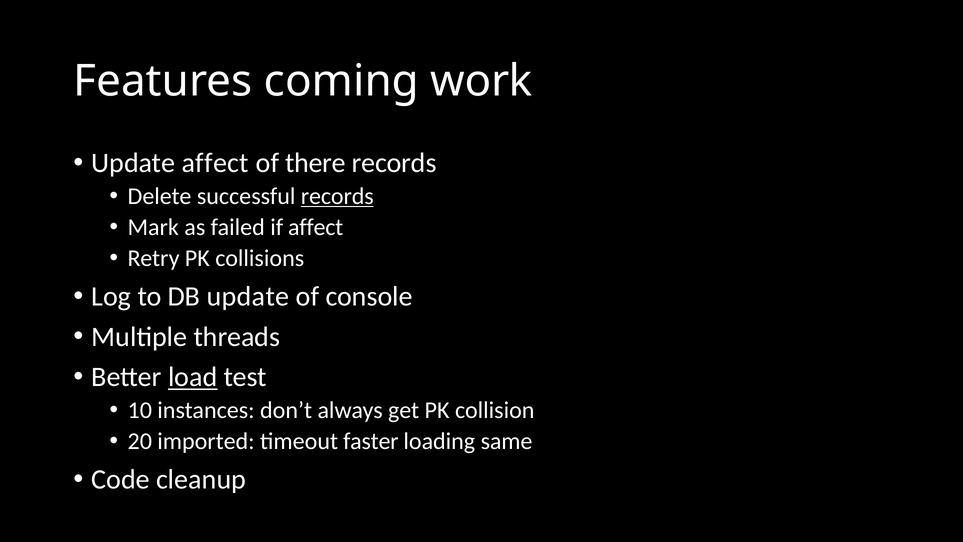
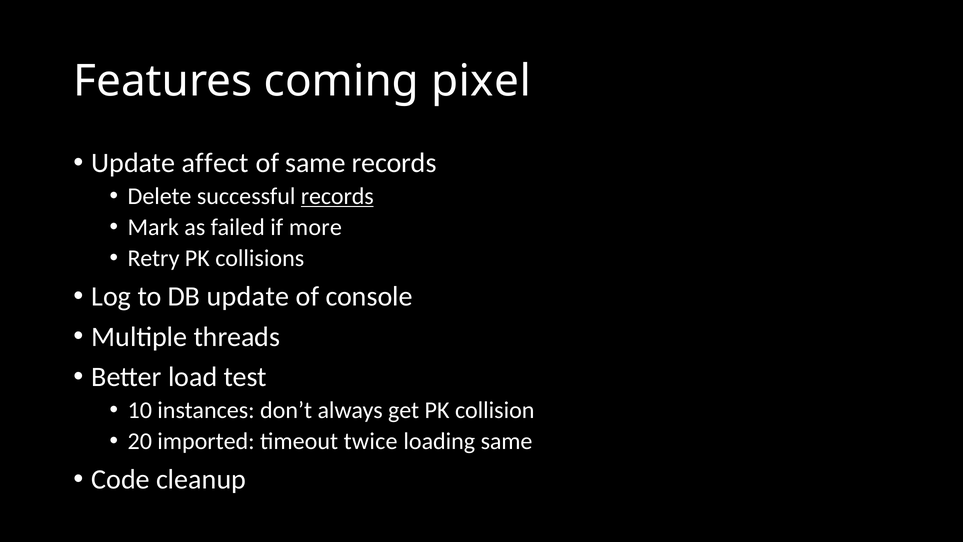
work: work -> pixel
of there: there -> same
if affect: affect -> more
load underline: present -> none
faster: faster -> twice
